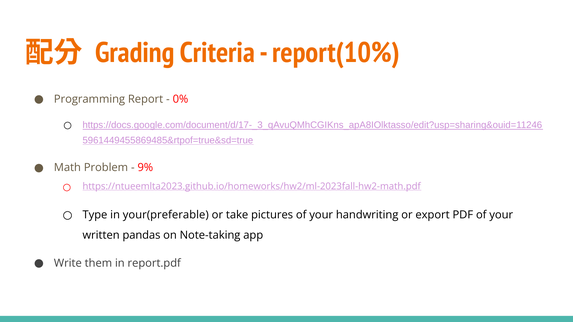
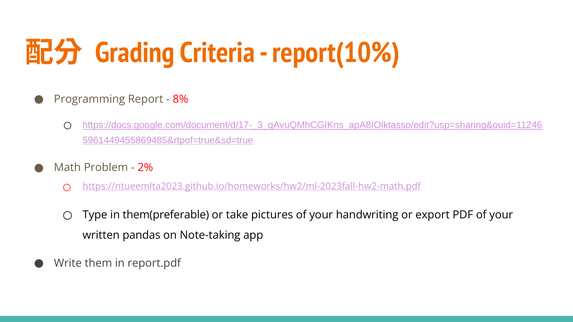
0%: 0% -> 8%
9%: 9% -> 2%
your(preferable: your(preferable -> them(preferable
